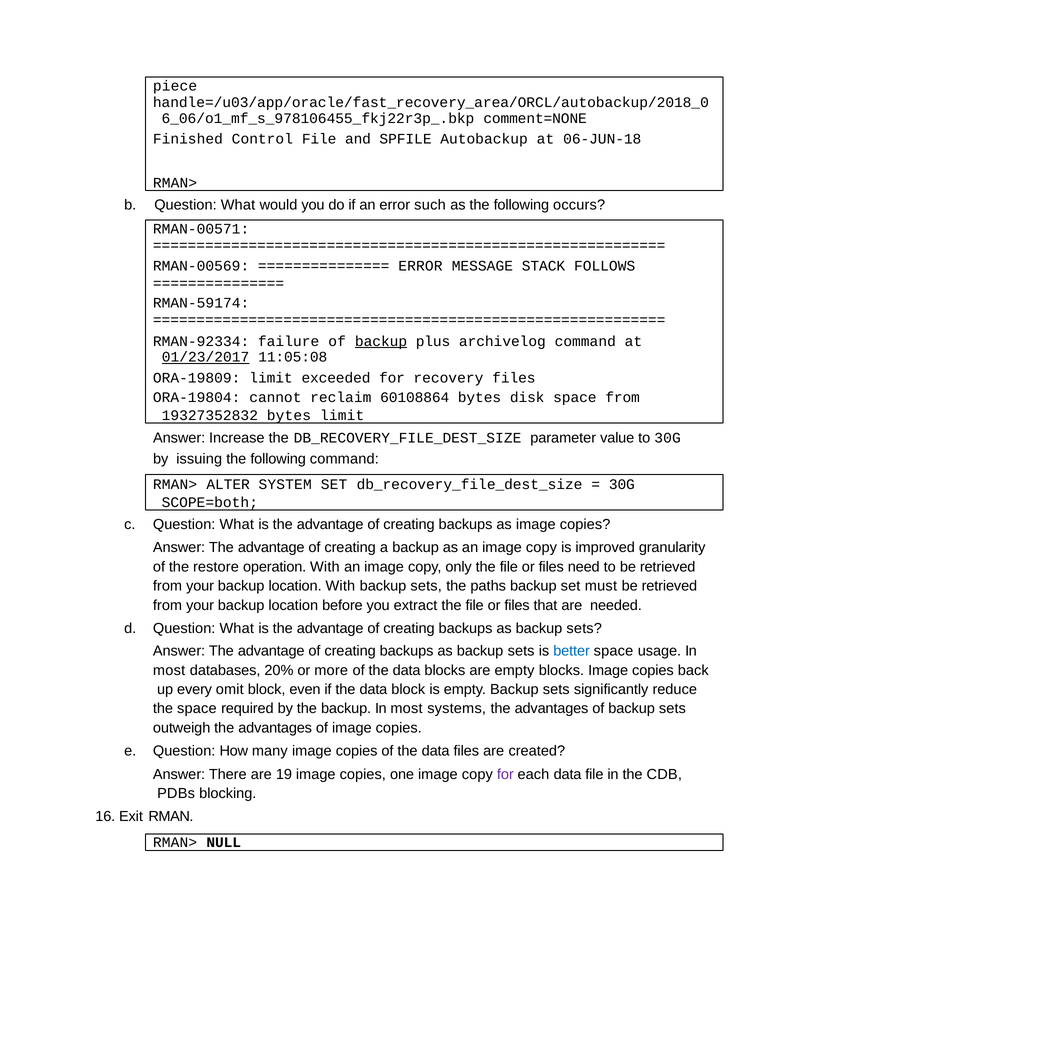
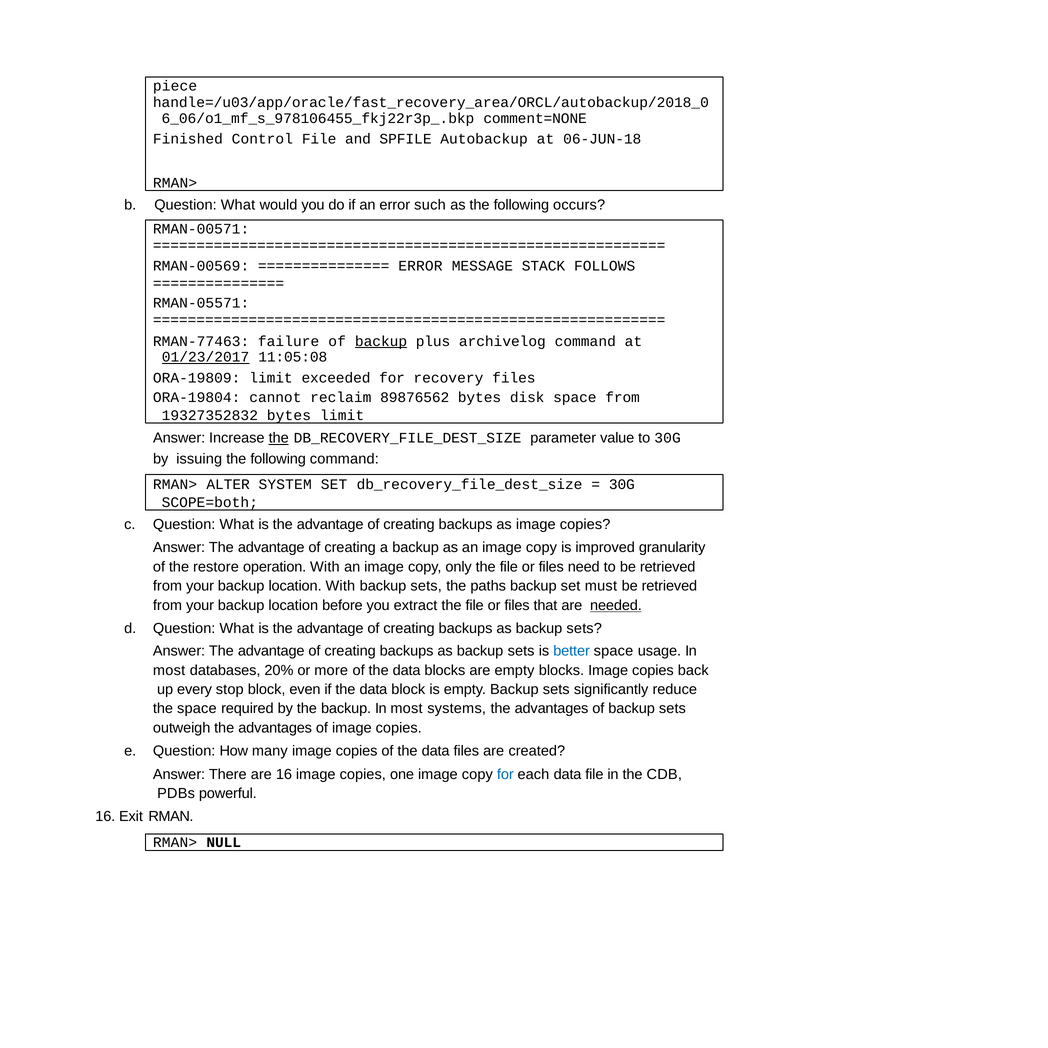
RMAN-59174: RMAN-59174 -> RMAN-05571
RMAN-92334: RMAN-92334 -> RMAN-77463
60108864: 60108864 -> 89876562
the at (279, 438) underline: none -> present
needed underline: none -> present
omit: omit -> stop
are 19: 19 -> 16
for at (505, 775) colour: purple -> blue
blocking: blocking -> powerful
